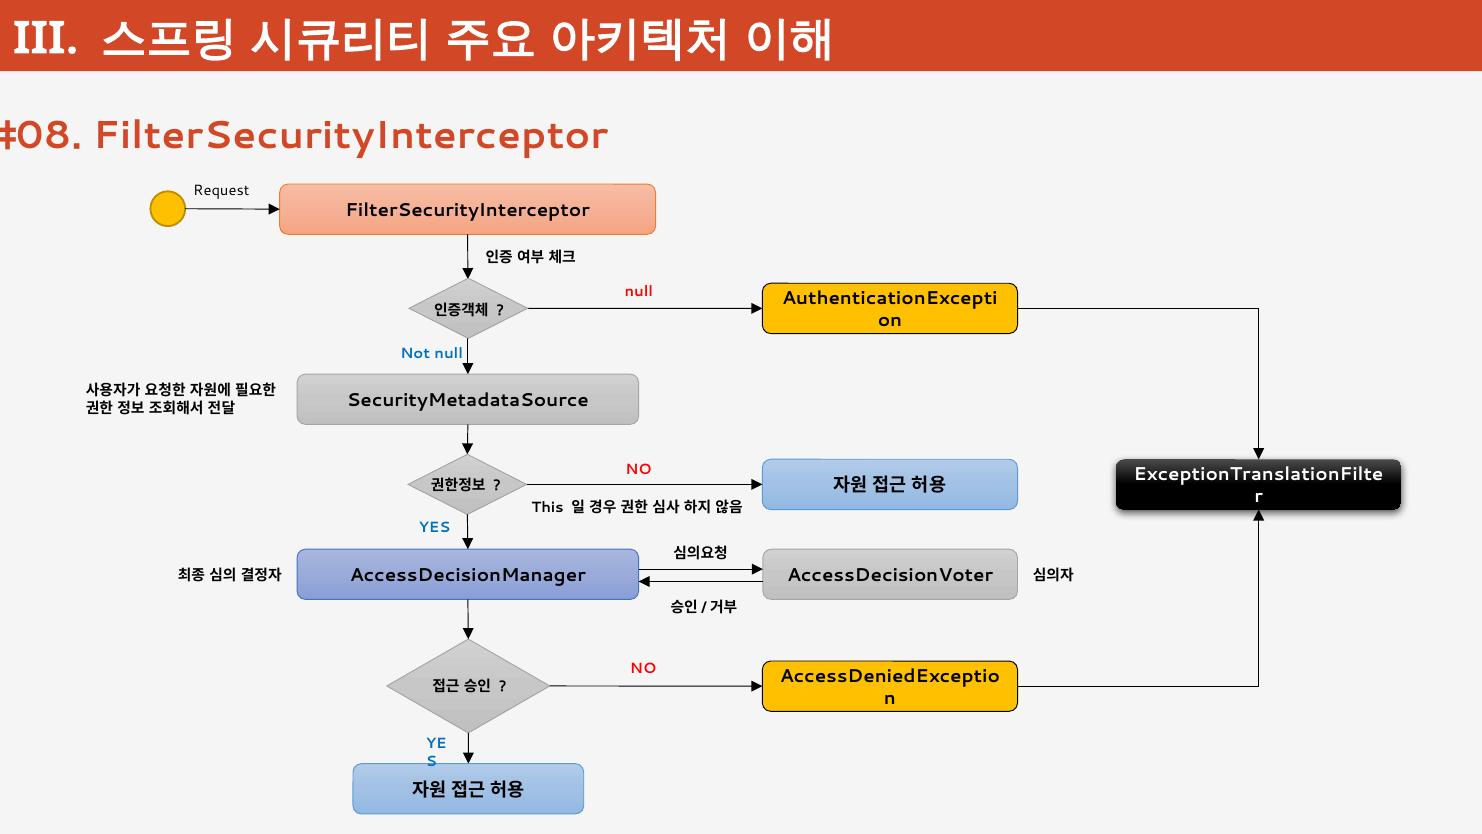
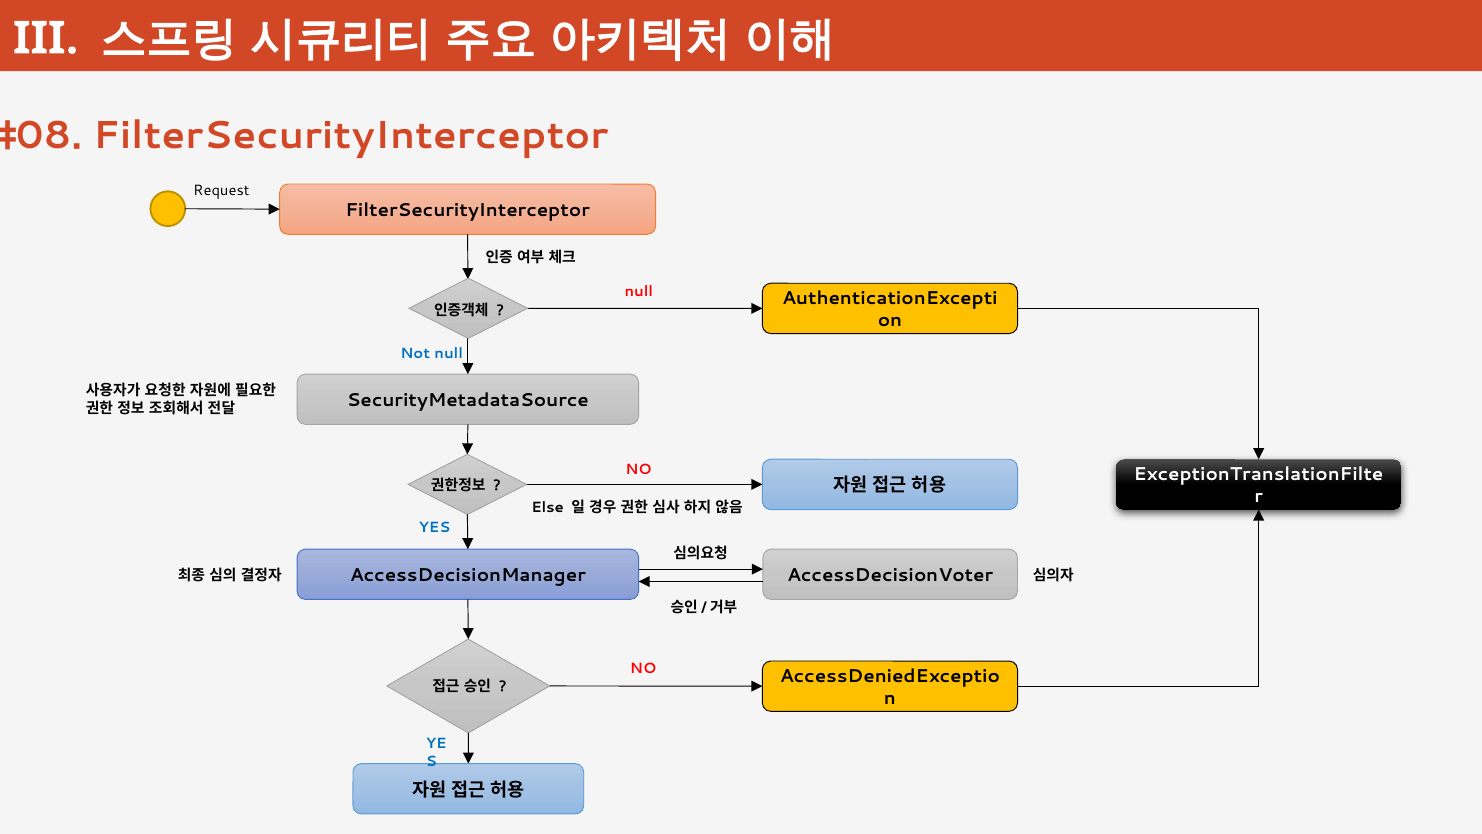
This: This -> Else
